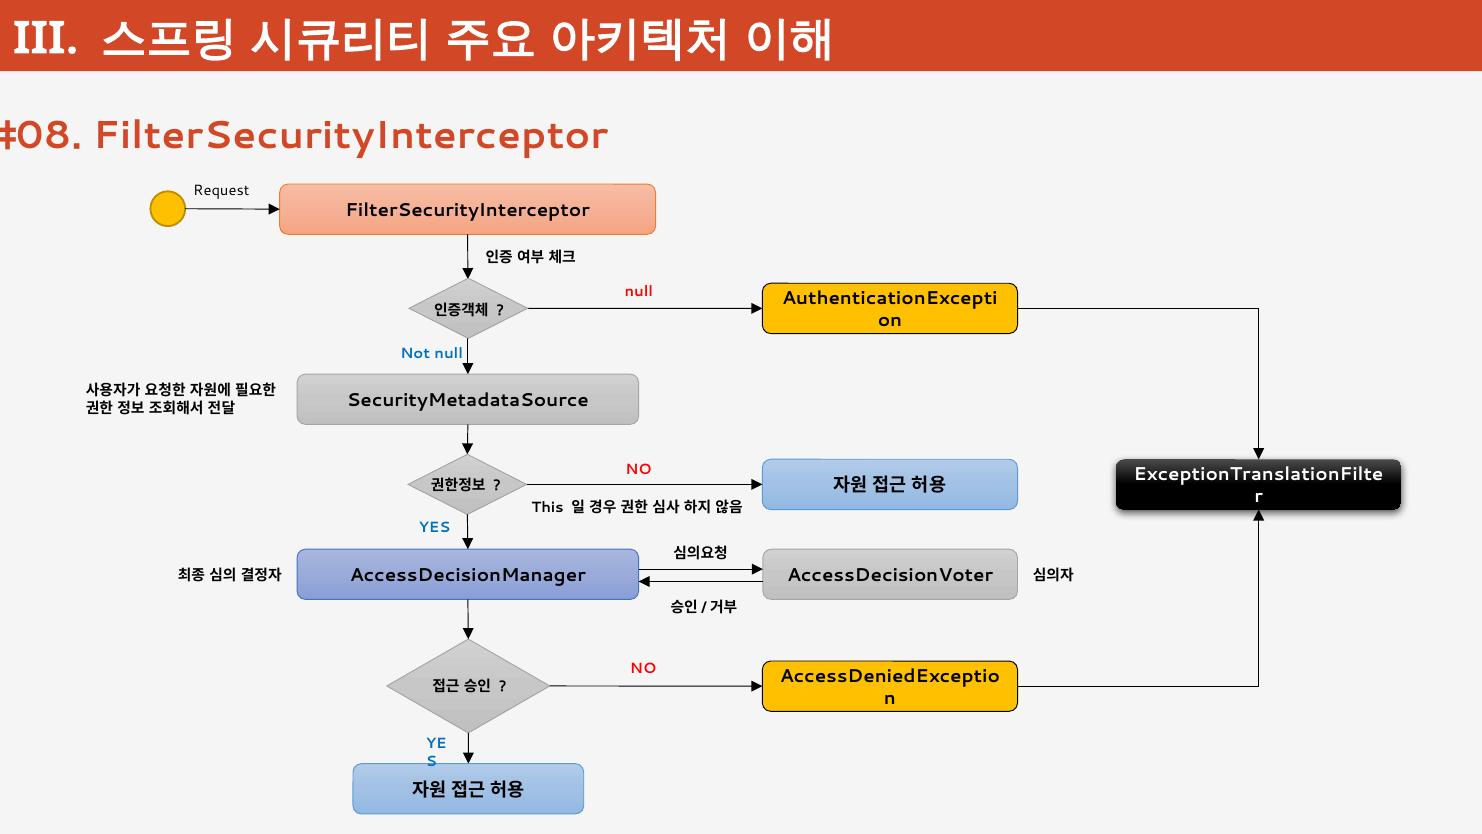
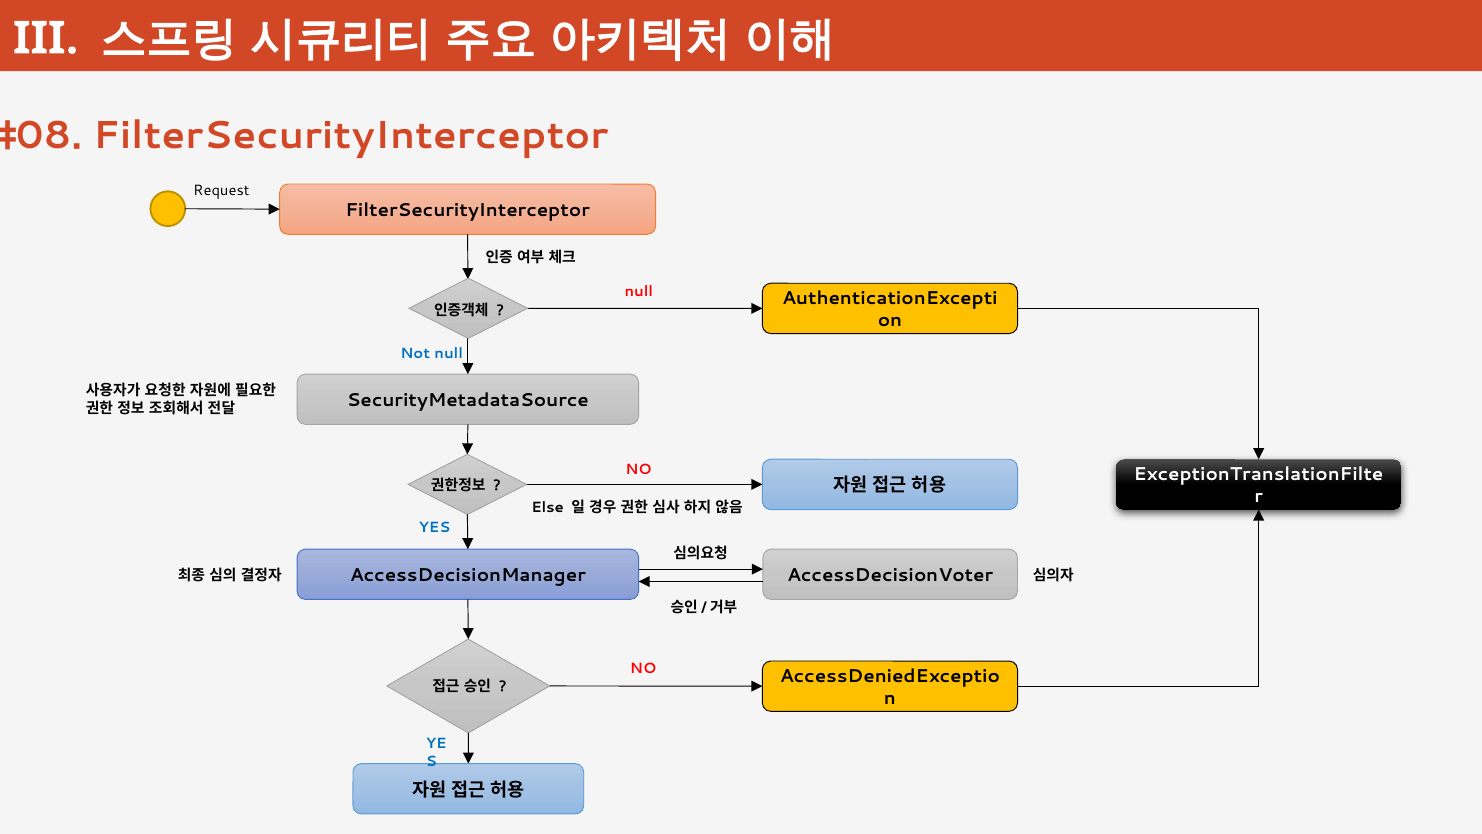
This: This -> Else
